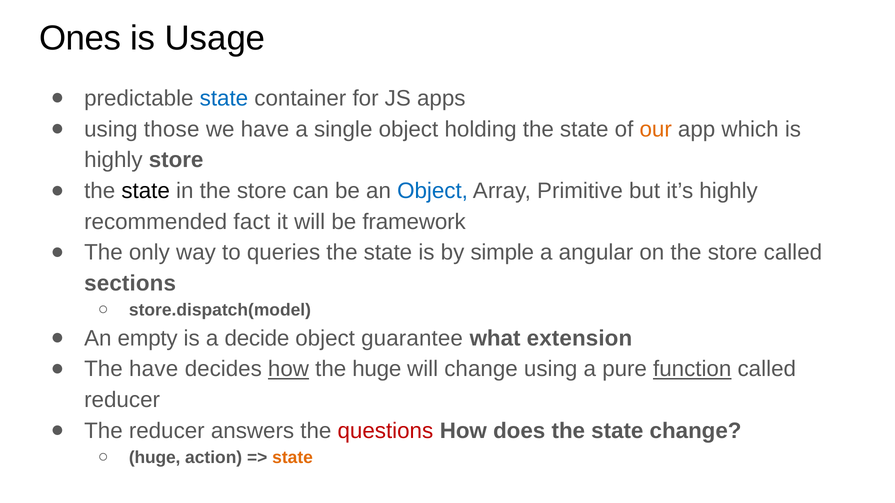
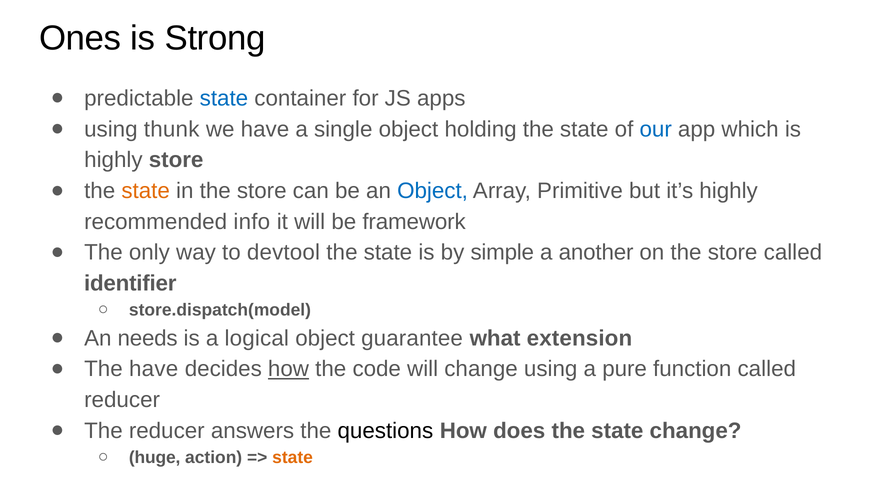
Usage: Usage -> Strong
those: those -> thunk
our colour: orange -> blue
state at (146, 191) colour: black -> orange
fact: fact -> info
queries: queries -> devtool
angular: angular -> another
sections: sections -> identifier
empty: empty -> needs
decide: decide -> logical
the huge: huge -> code
function underline: present -> none
questions colour: red -> black
